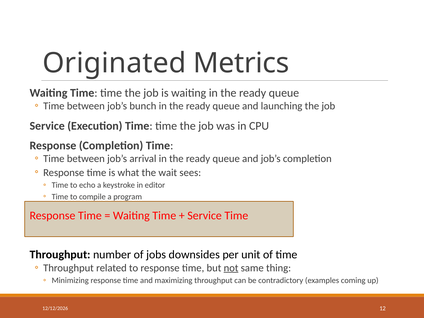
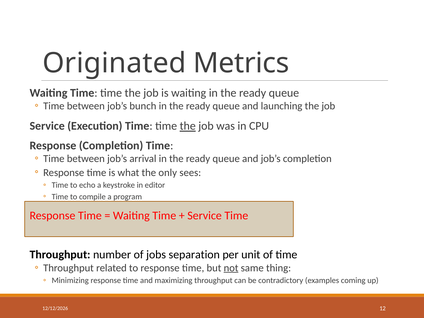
the at (188, 126) underline: none -> present
wait: wait -> only
downsides: downsides -> separation
